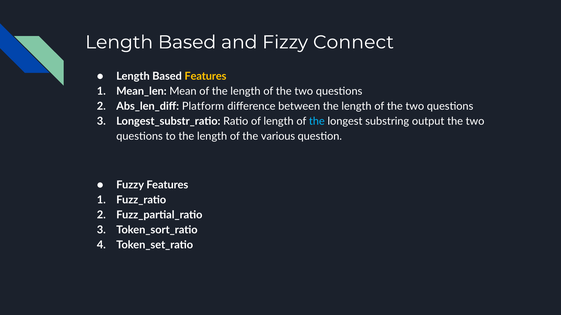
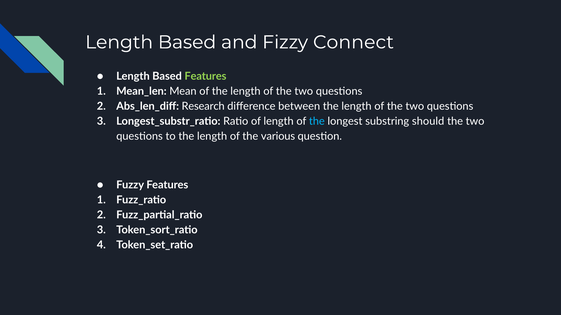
Features at (205, 76) colour: yellow -> light green
Platform: Platform -> Research
output: output -> should
